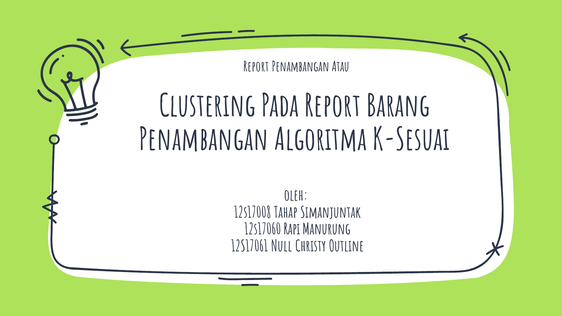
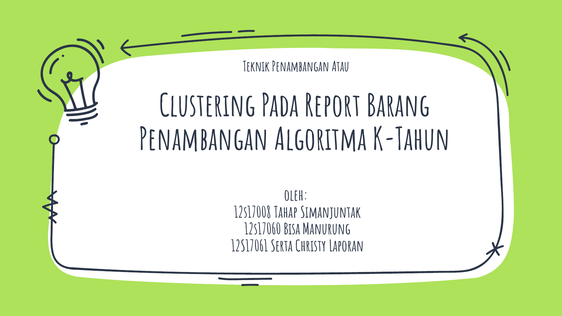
Report at (256, 67): Report -> Teknik
K-Sesuai: K-Sesuai -> K-Tahun
Rapi: Rapi -> Bisa
Null: Null -> Serta
Outline: Outline -> Laporan
